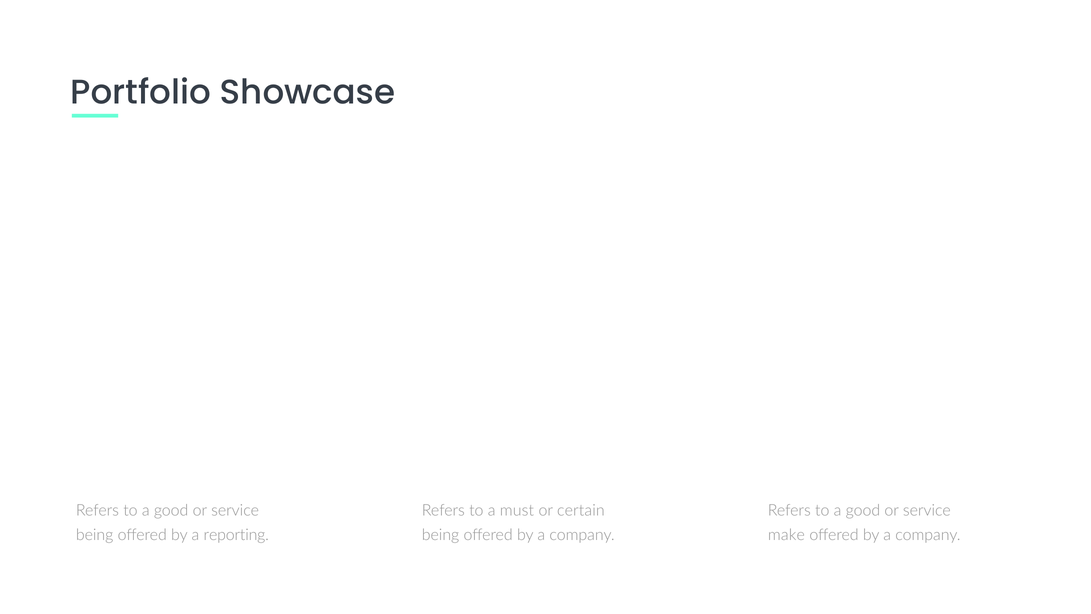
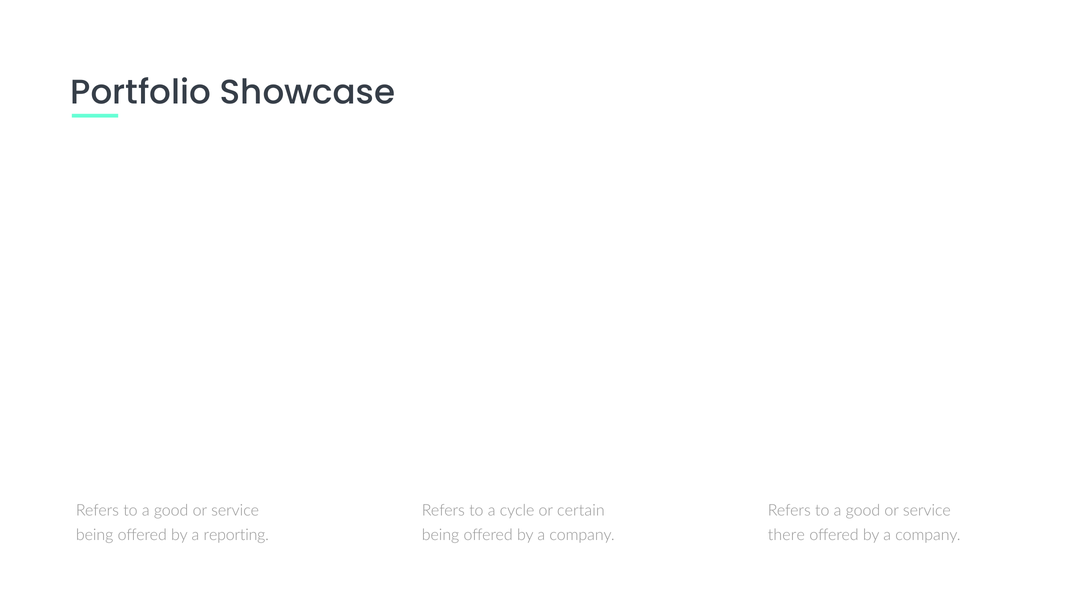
must: must -> cycle
make: make -> there
